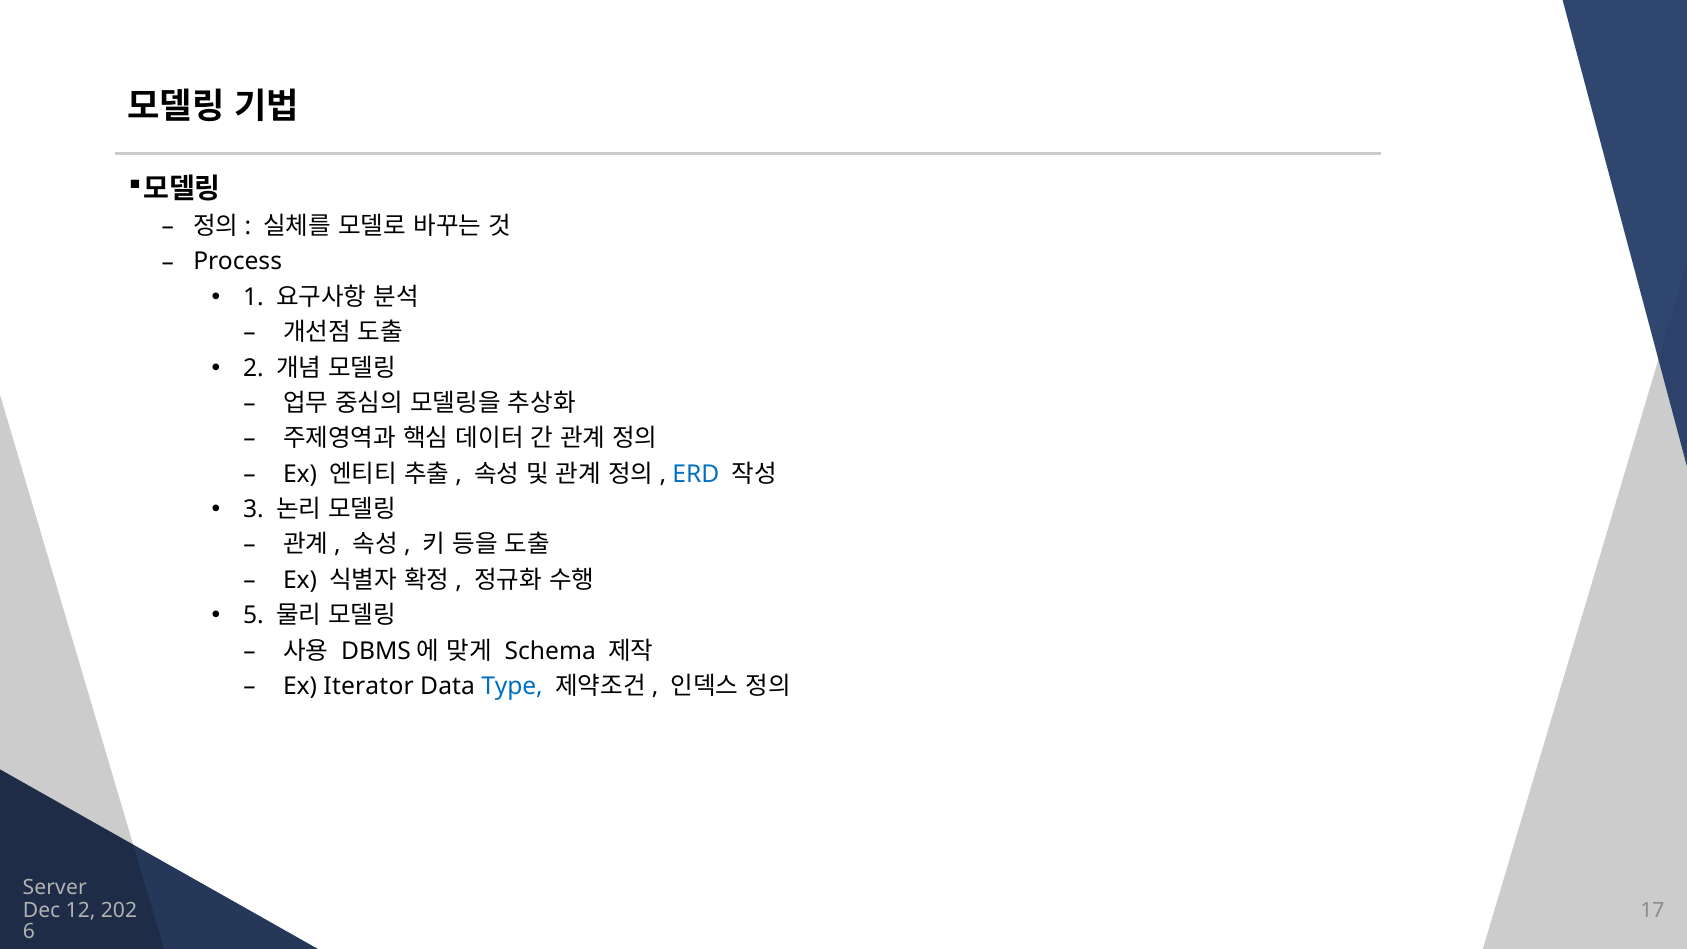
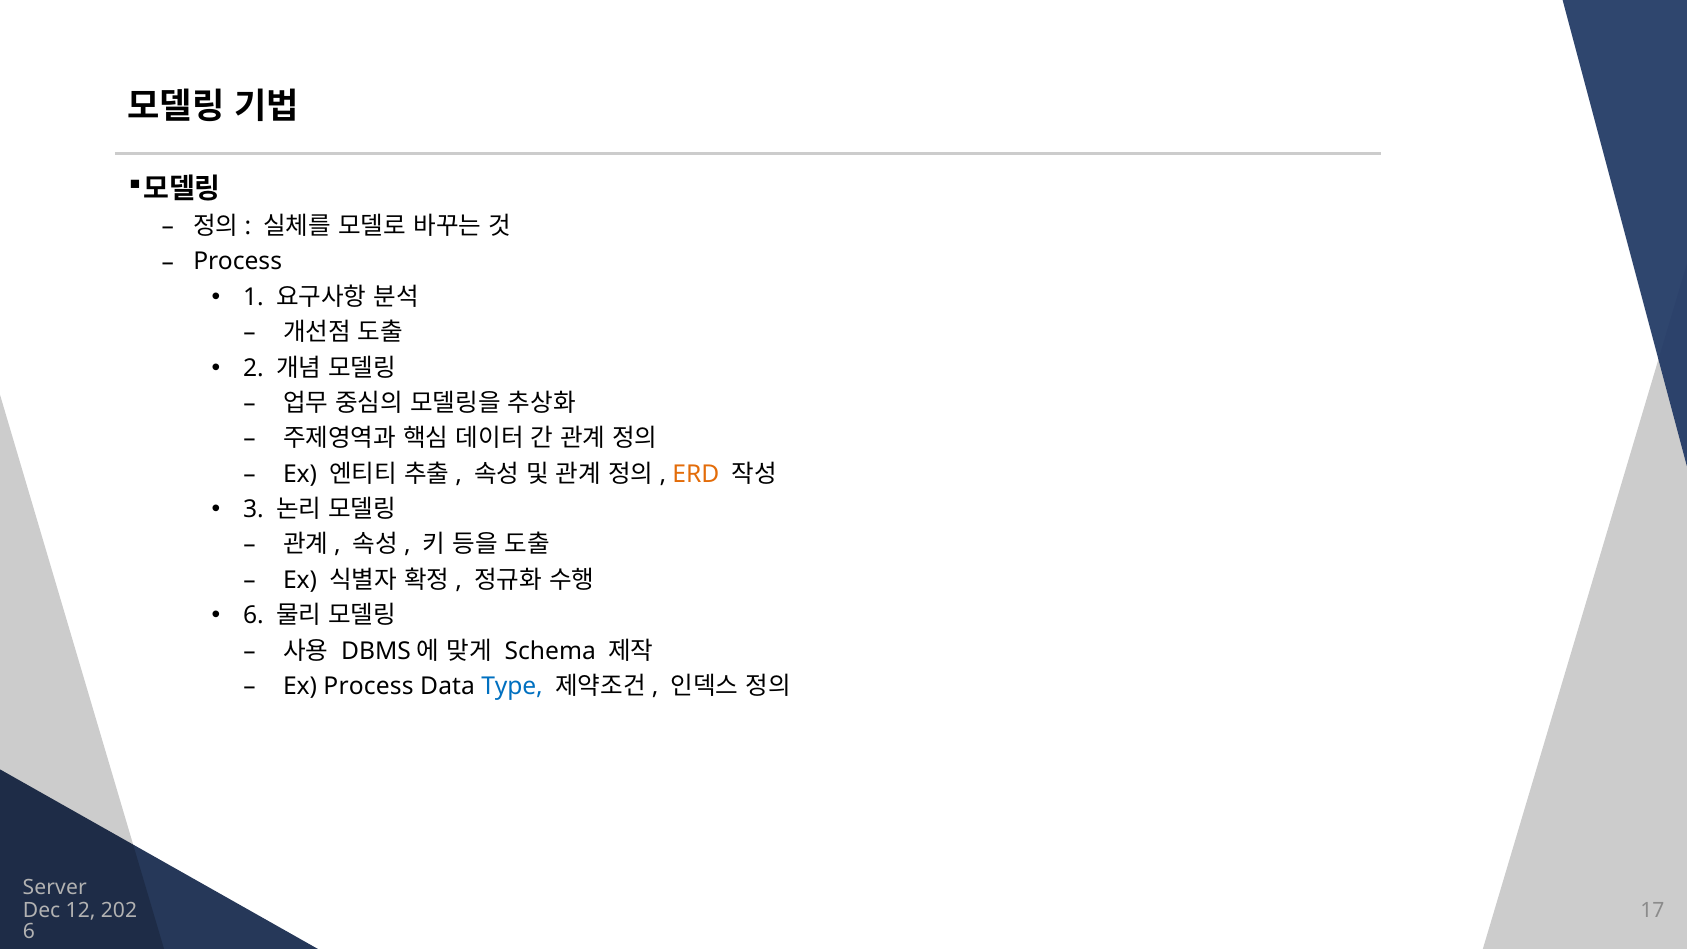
ERD colour: blue -> orange
5 at (253, 615): 5 -> 6
Ex Iterator: Iterator -> Process
